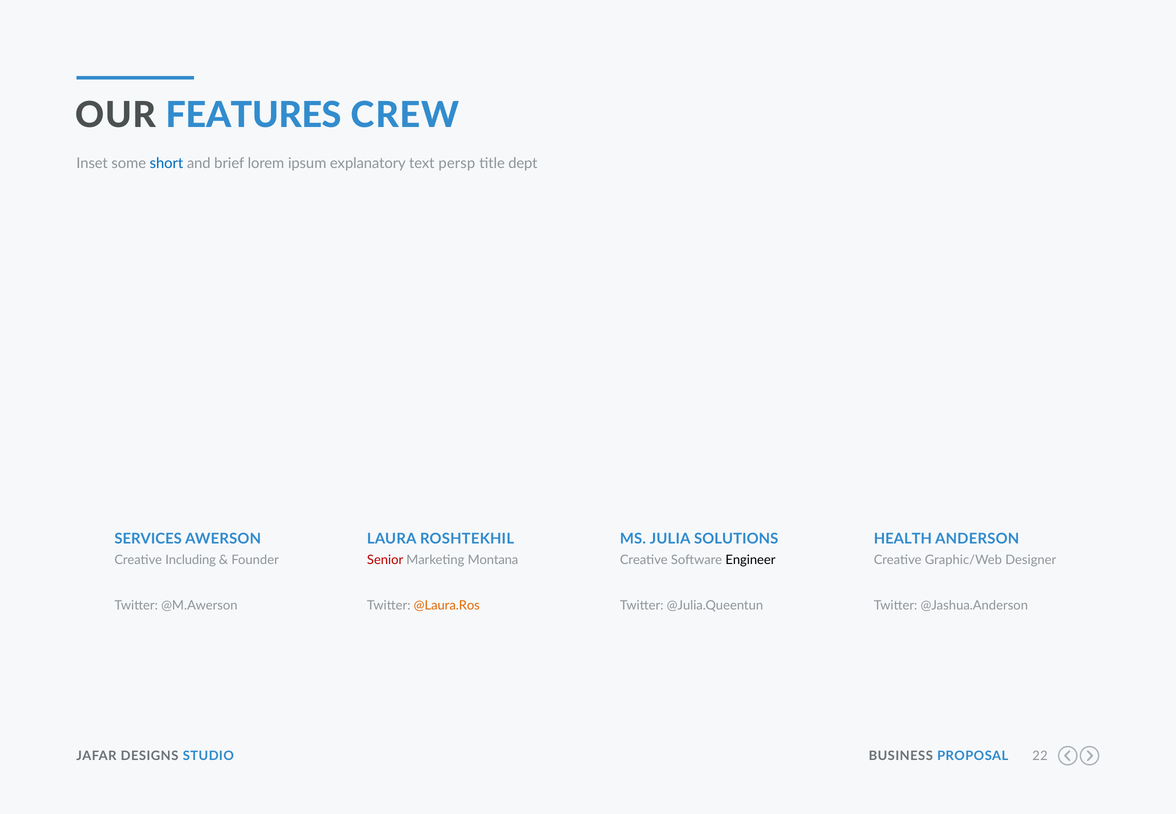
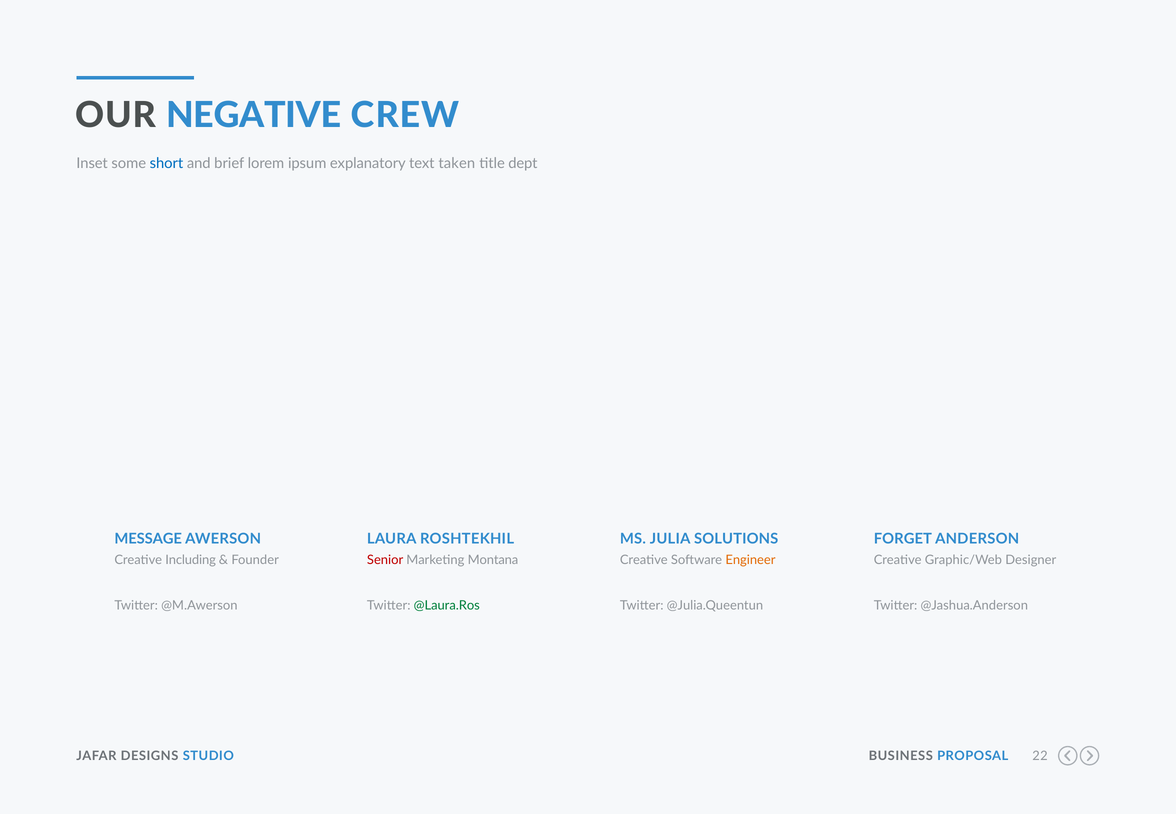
FEATURES: FEATURES -> NEGATIVE
persp: persp -> taken
SERVICES: SERVICES -> MESSAGE
HEALTH: HEALTH -> FORGET
Engineer colour: black -> orange
@Laura.Ros colour: orange -> green
